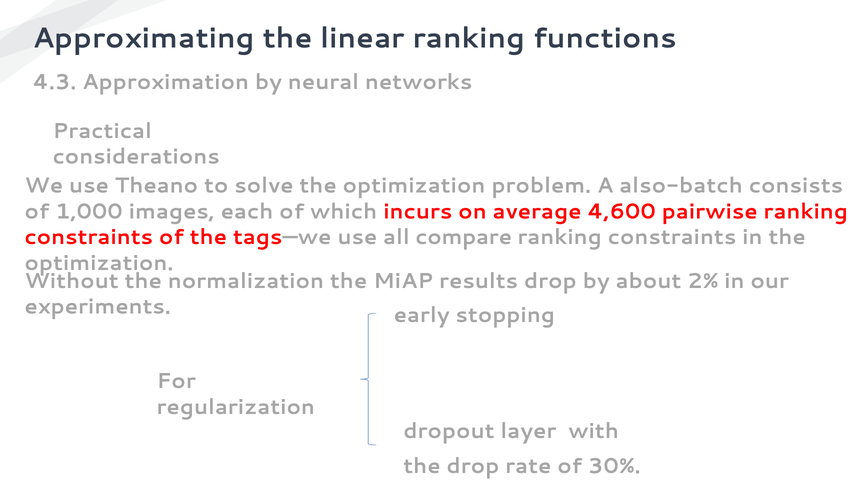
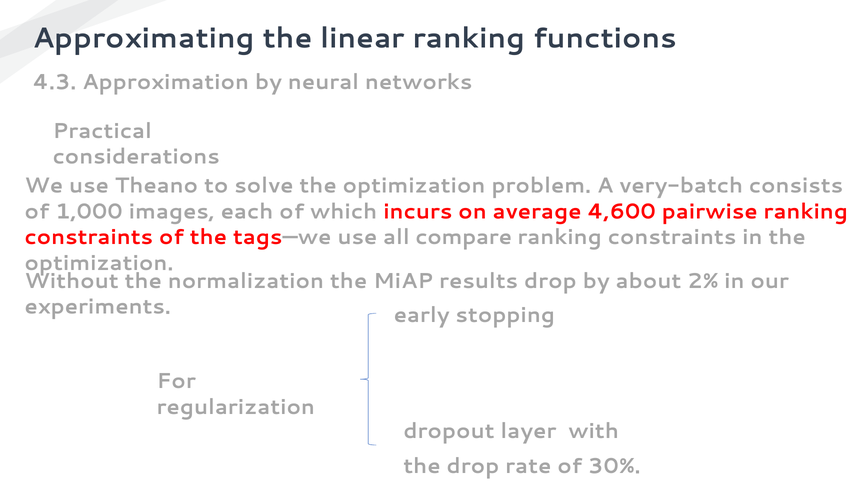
also-batch: also-batch -> very-batch
